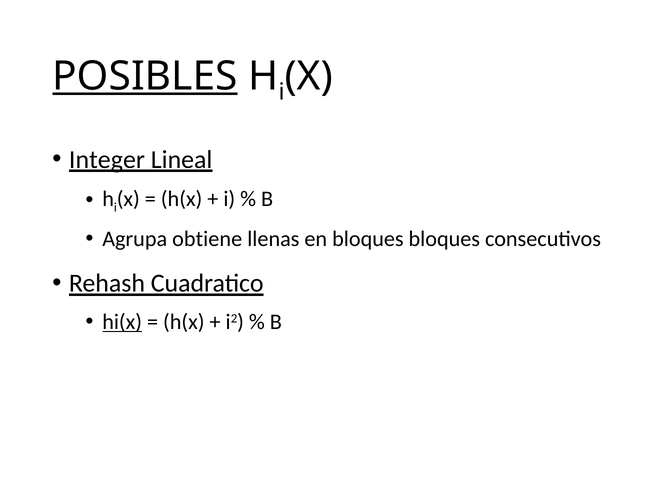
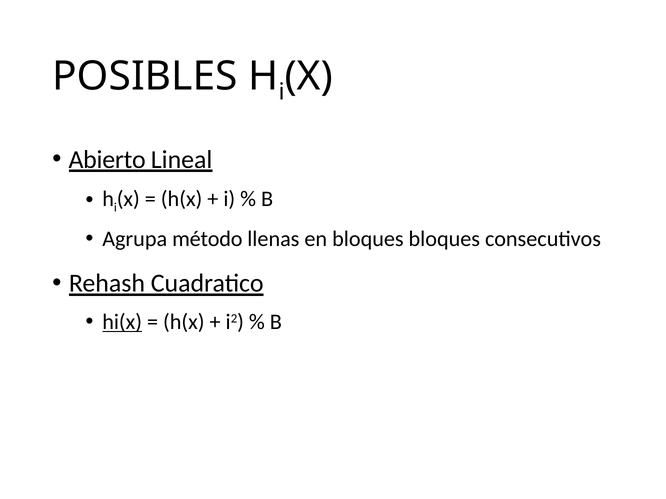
POSIBLES underline: present -> none
Integer: Integer -> Abierto
obtiene: obtiene -> método
